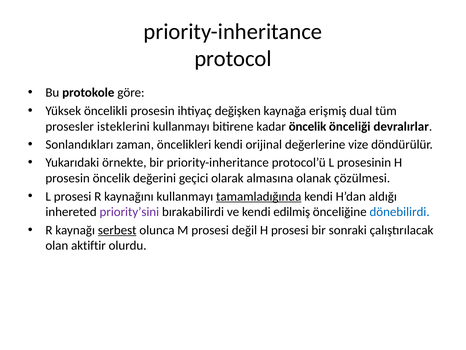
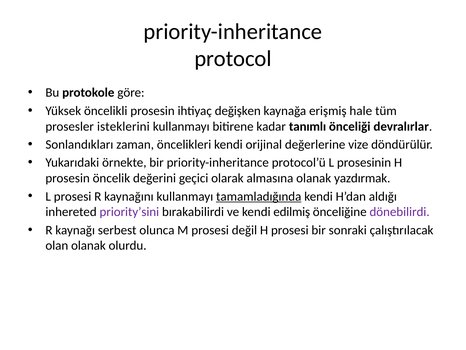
dual: dual -> hale
kadar öncelik: öncelik -> tanımlı
çözülmesi: çözülmesi -> yazdırmak
dönebilirdi colour: blue -> purple
serbest underline: present -> none
olan aktiftir: aktiftir -> olanak
